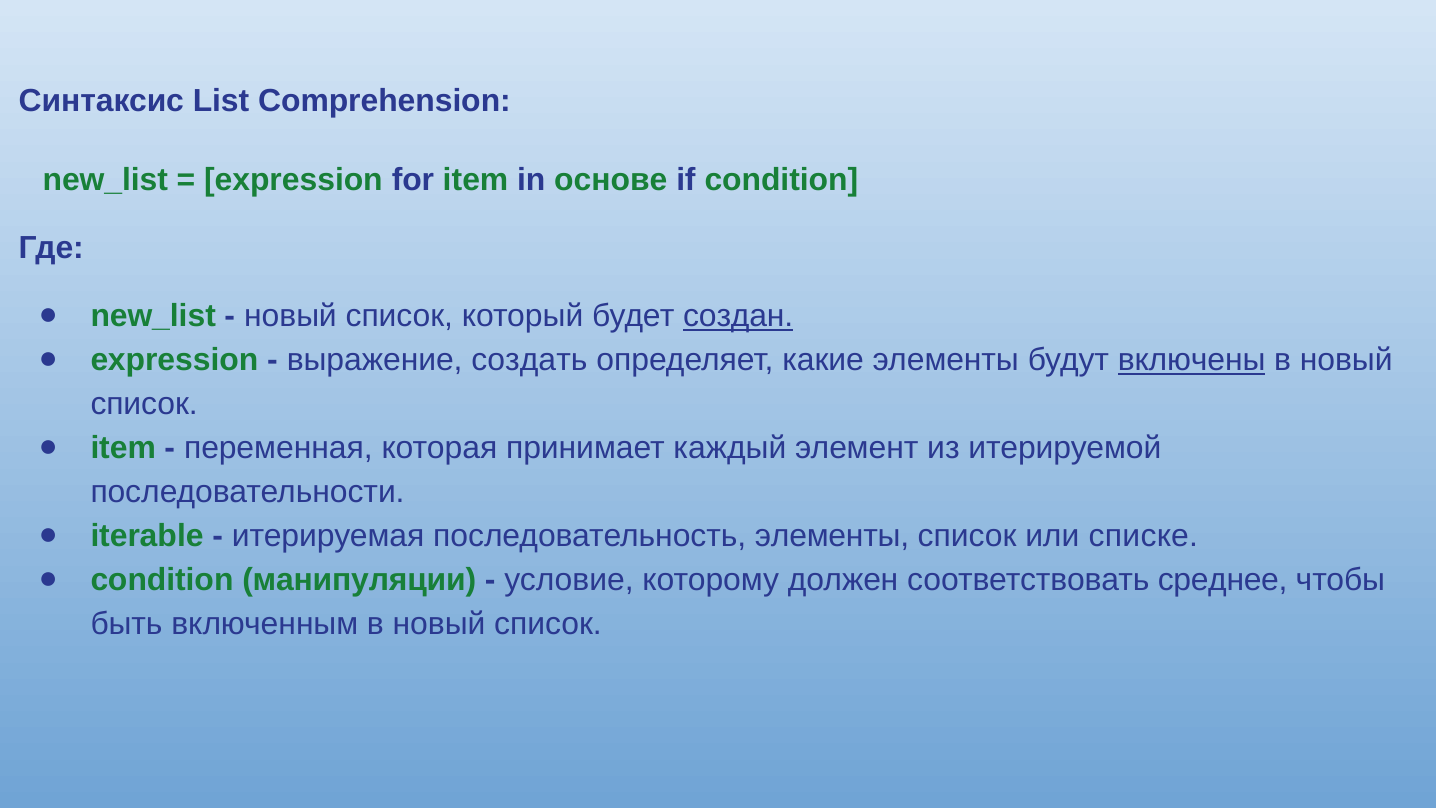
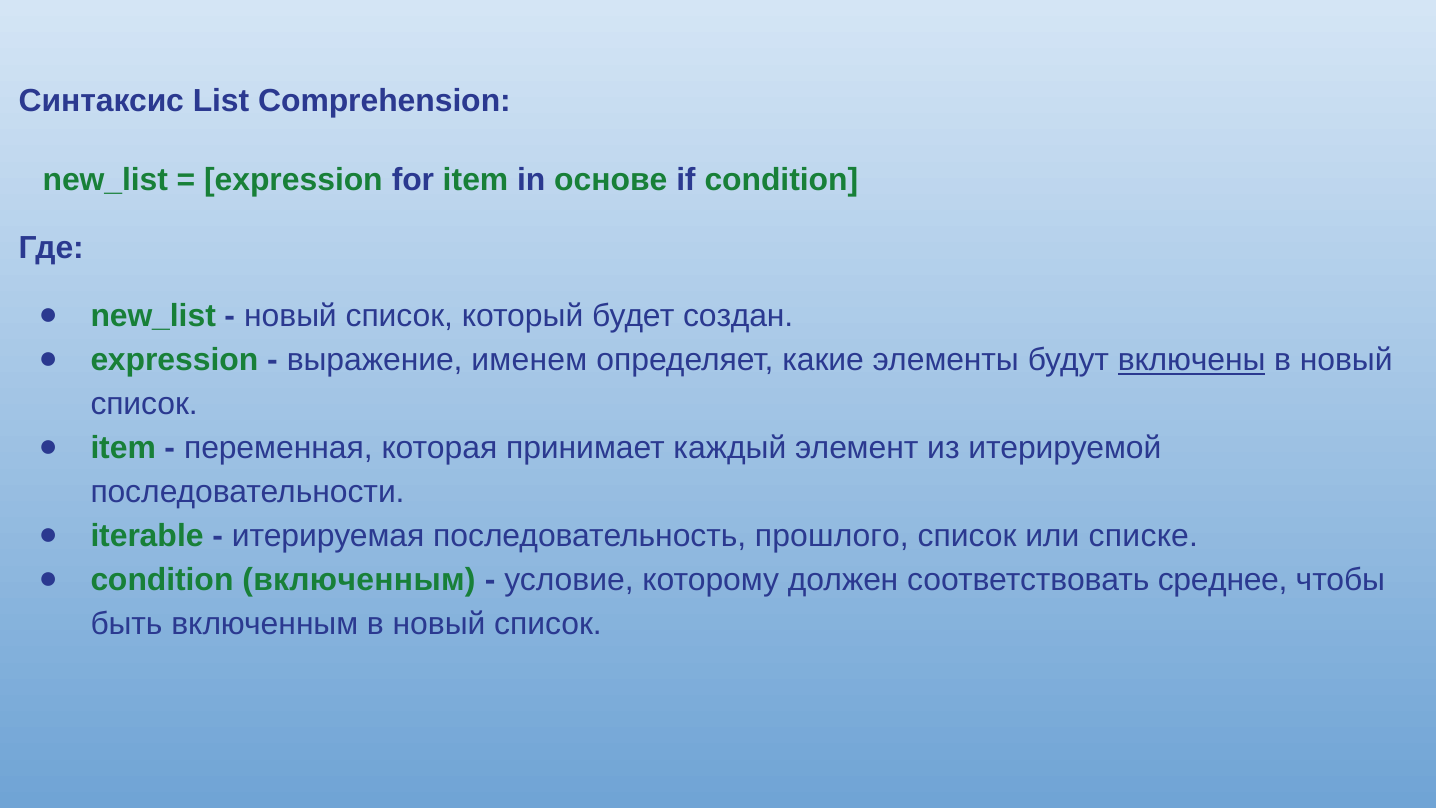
создан underline: present -> none
создать: создать -> именем
последовательность элементы: элементы -> прошлого
condition манипуляции: манипуляции -> включенным
